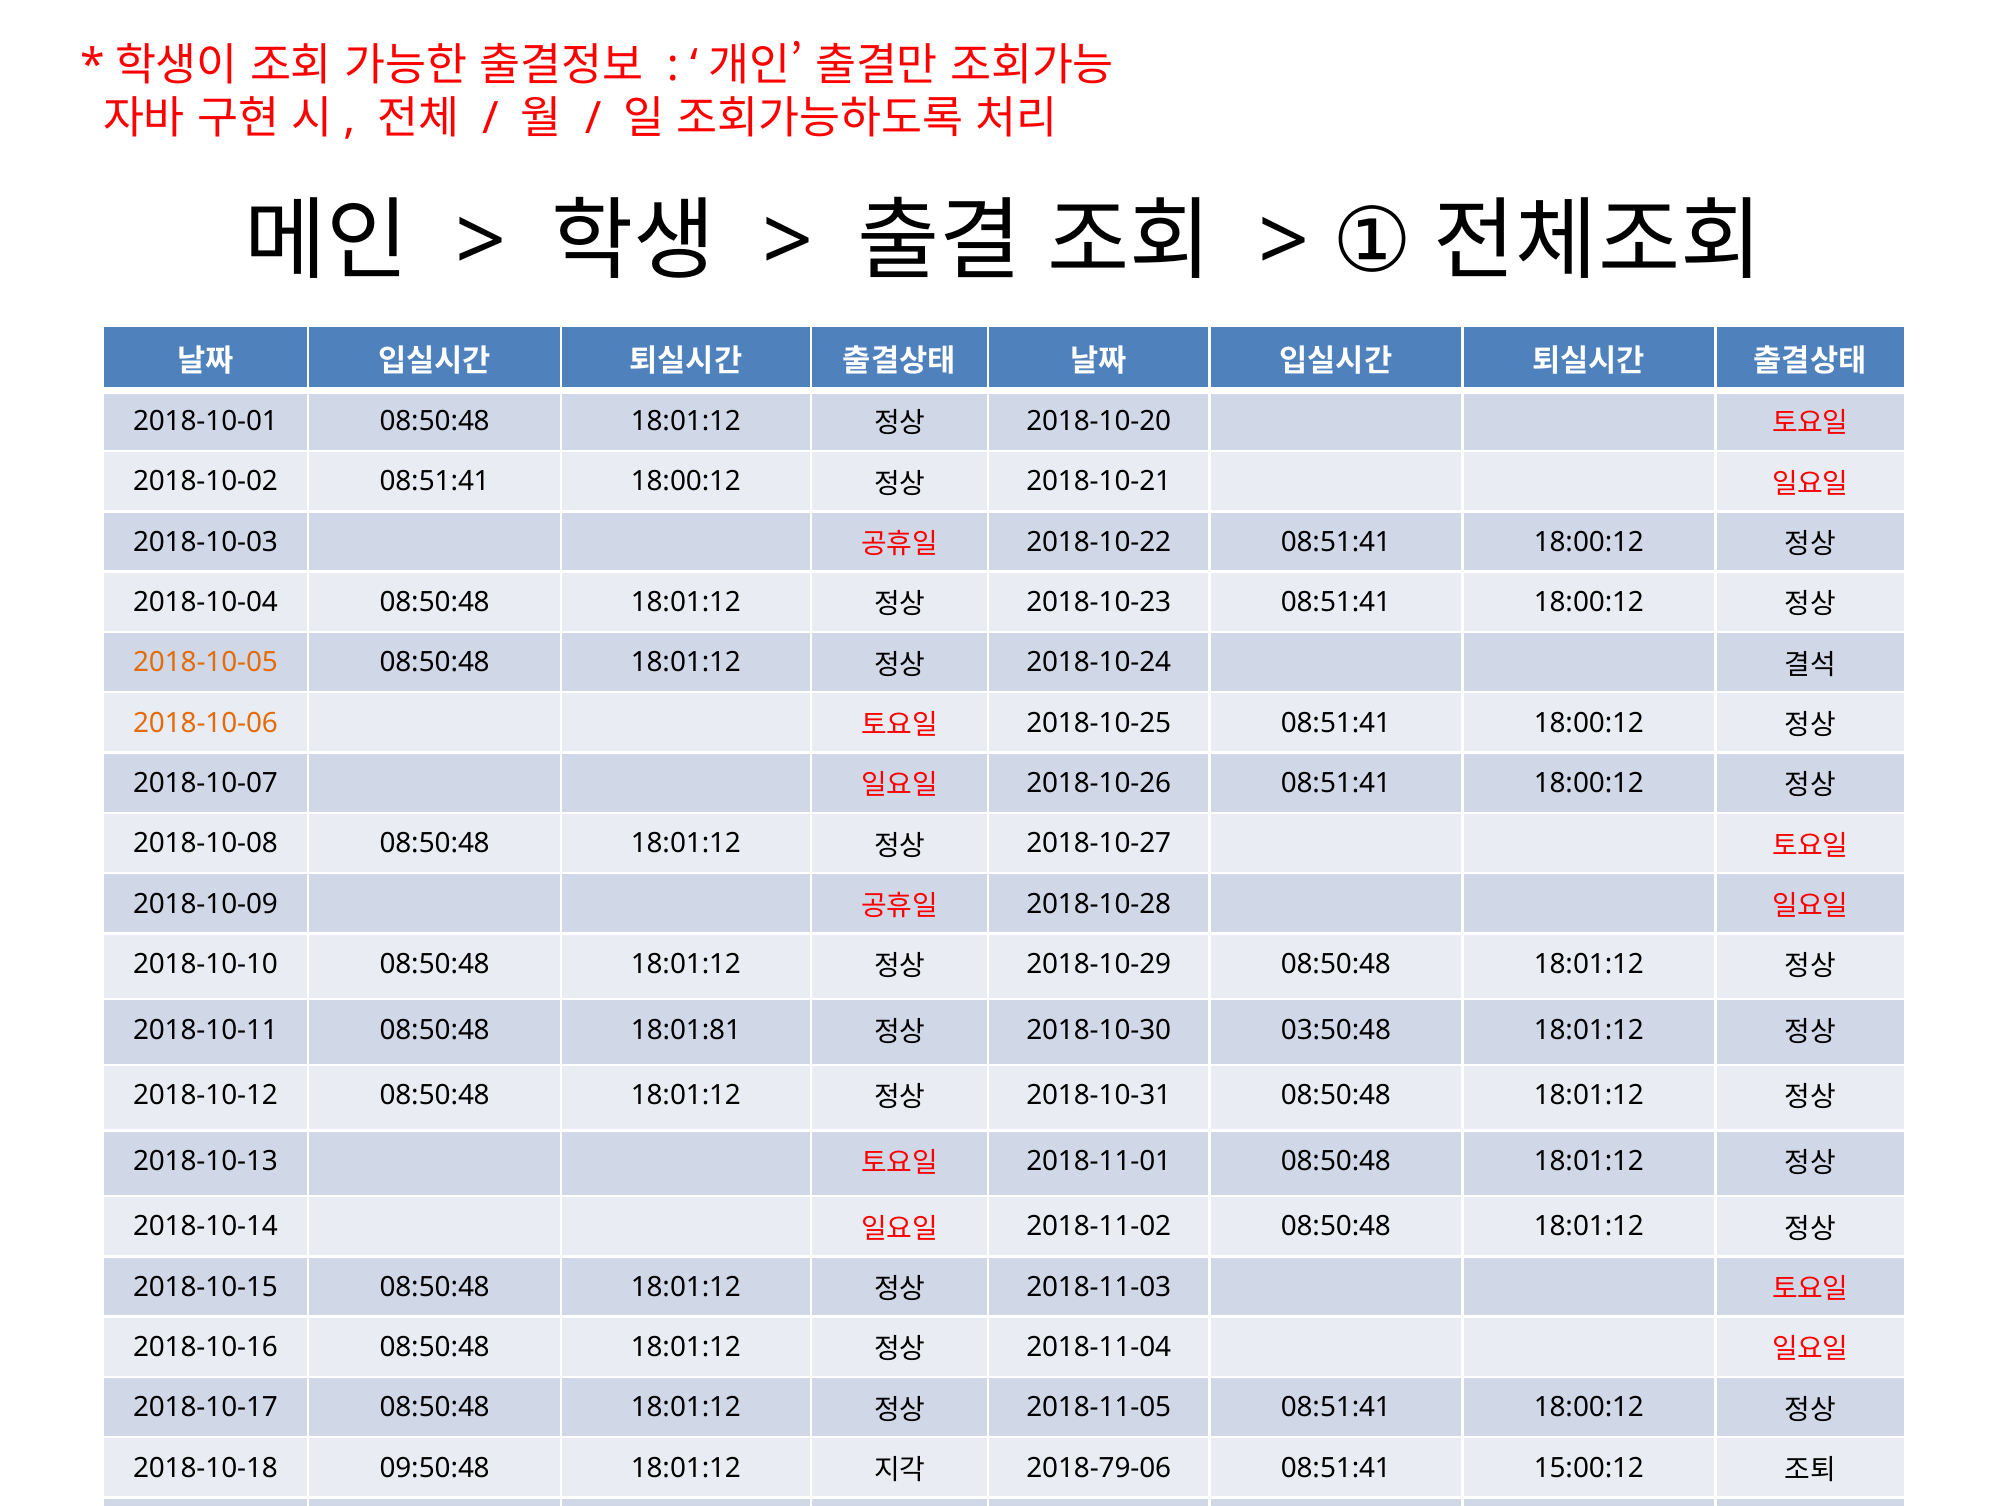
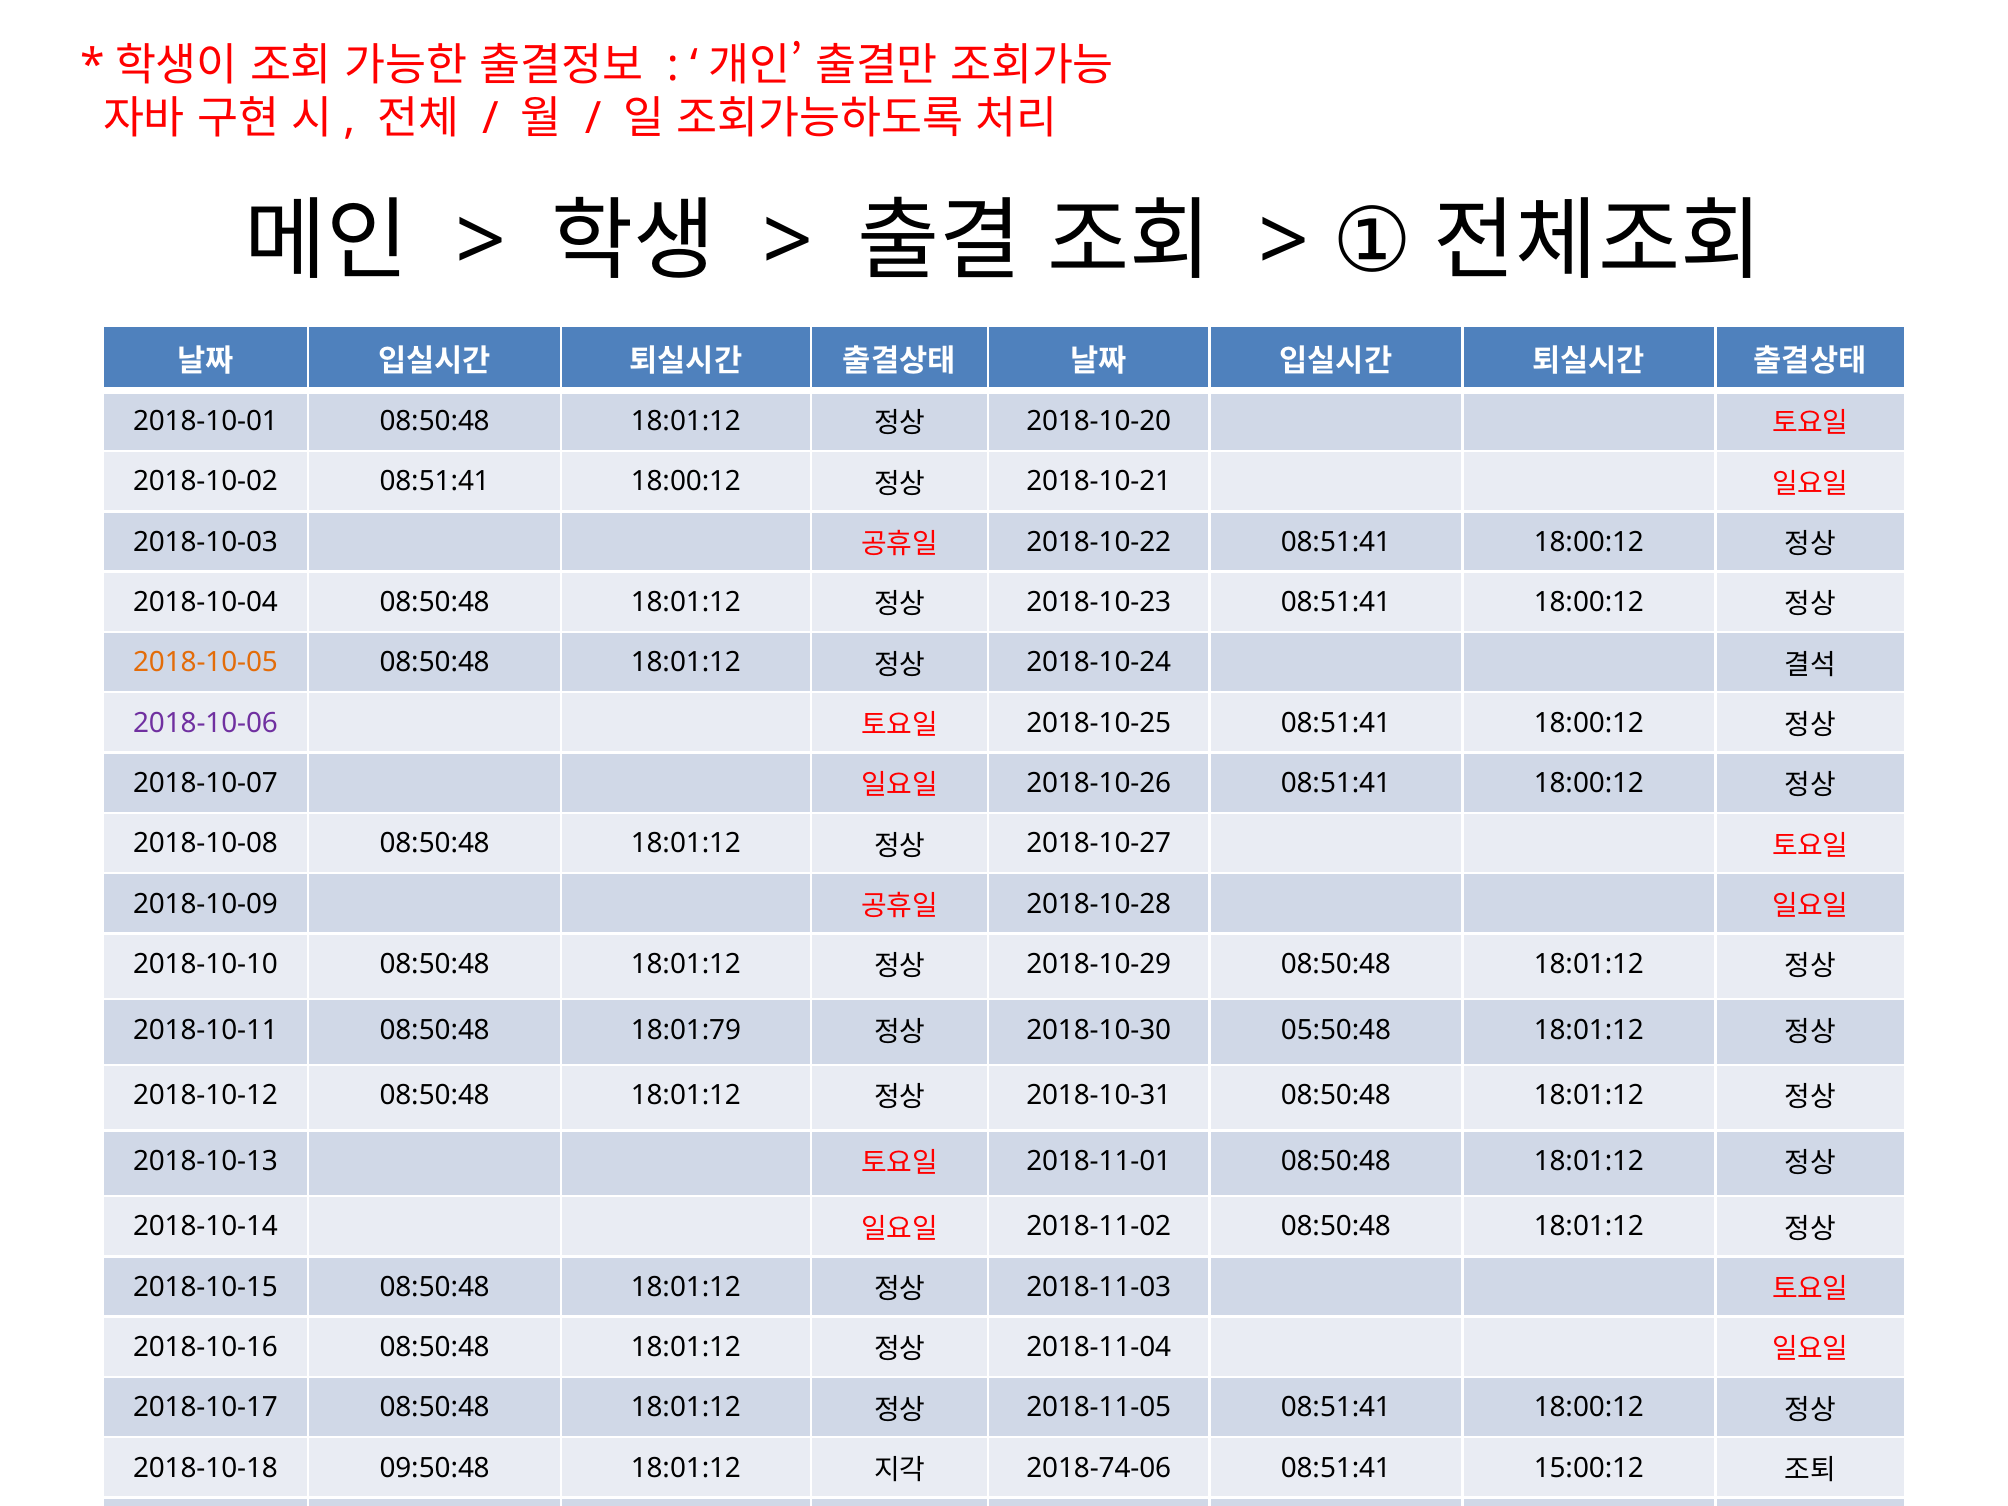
2018-10-06 colour: orange -> purple
18:01:81: 18:01:81 -> 18:01:79
03:50:48: 03:50:48 -> 05:50:48
2018-79-06: 2018-79-06 -> 2018-74-06
